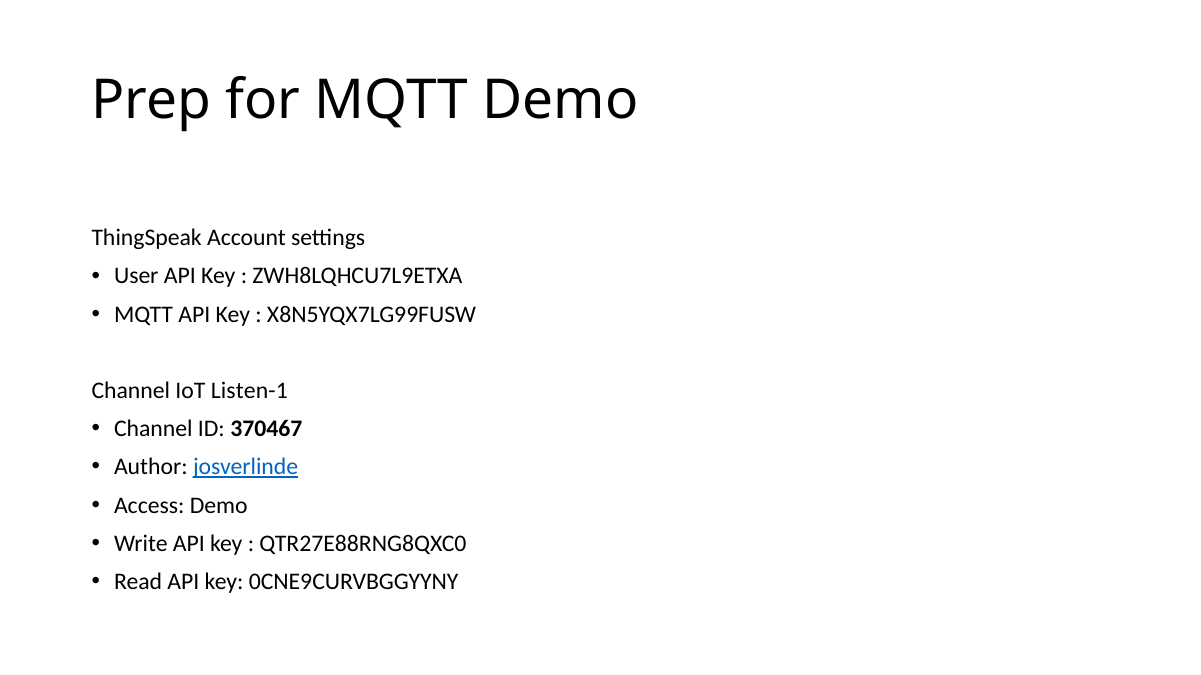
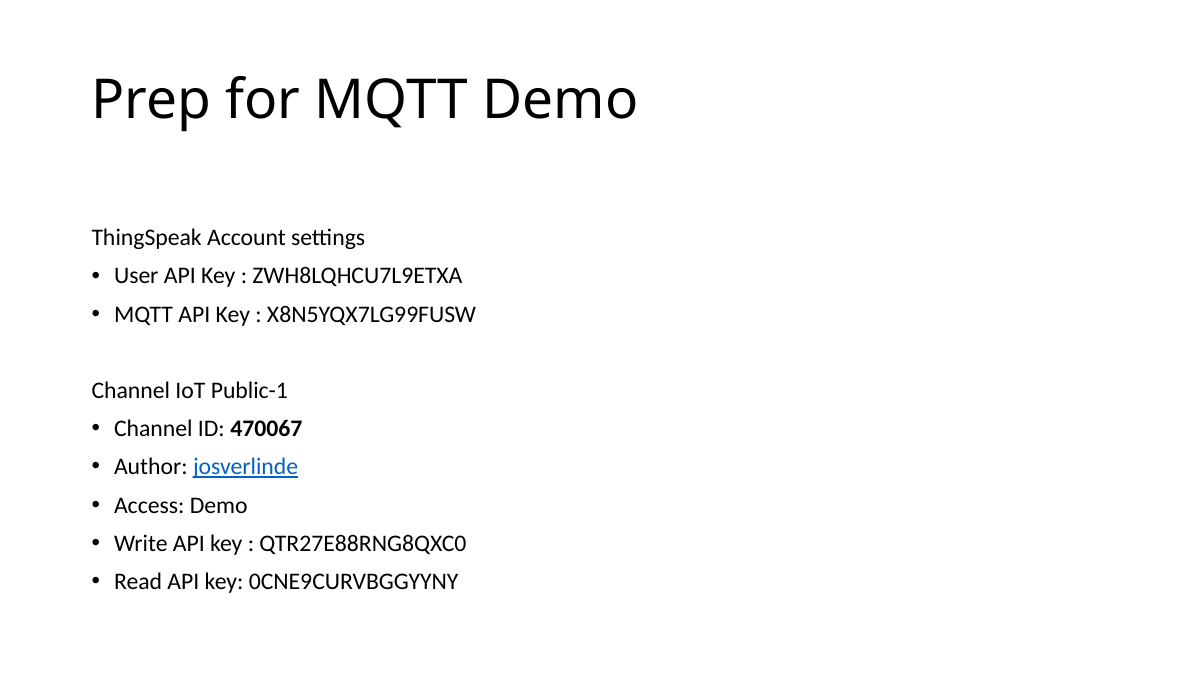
Listen-1: Listen-1 -> Public-1
370467: 370467 -> 470067
